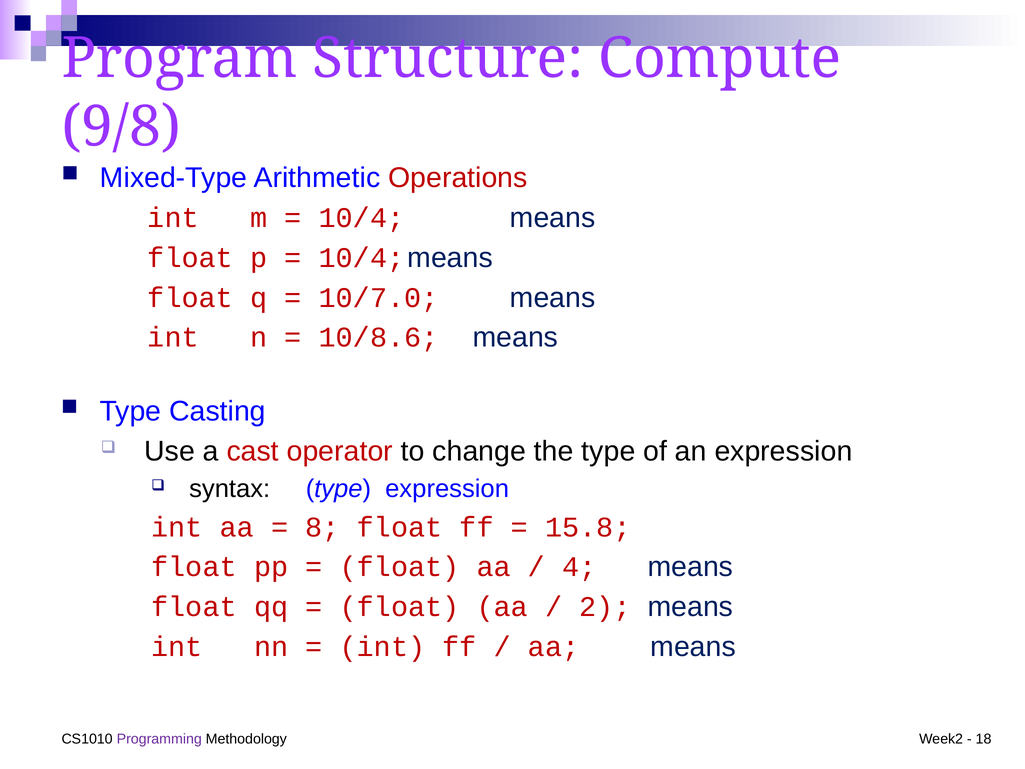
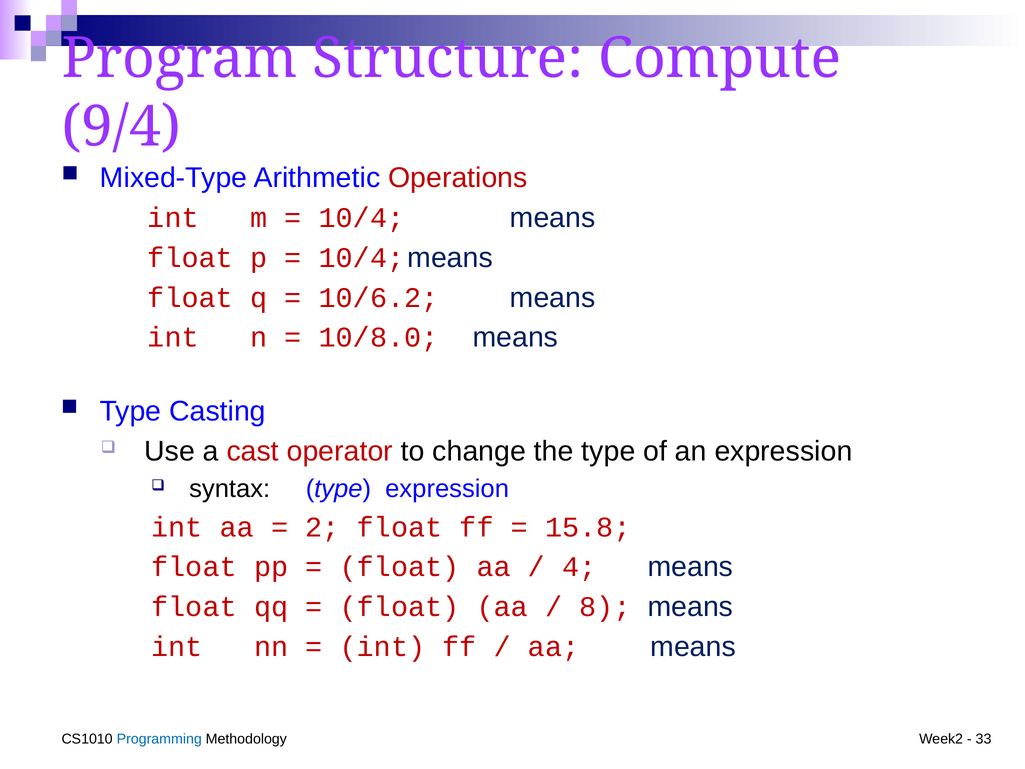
9/8: 9/8 -> 9/4
10/7.0: 10/7.0 -> 10/6.2
10/8.6: 10/8.6 -> 10/8.0
8: 8 -> 2
2: 2 -> 8
Programming colour: purple -> blue
18: 18 -> 33
